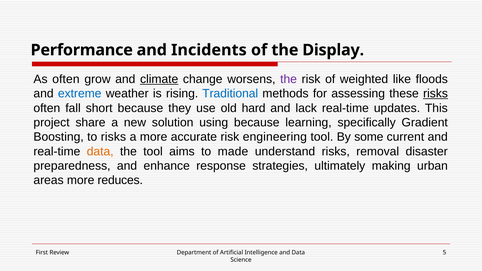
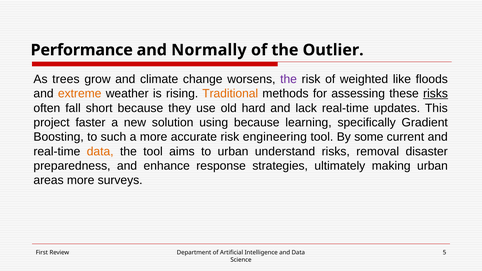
Incidents: Incidents -> Normally
Display: Display -> Outlier
As often: often -> trees
climate underline: present -> none
extreme colour: blue -> orange
Traditional colour: blue -> orange
share: share -> faster
to risks: risks -> such
to made: made -> urban
reduces: reduces -> surveys
